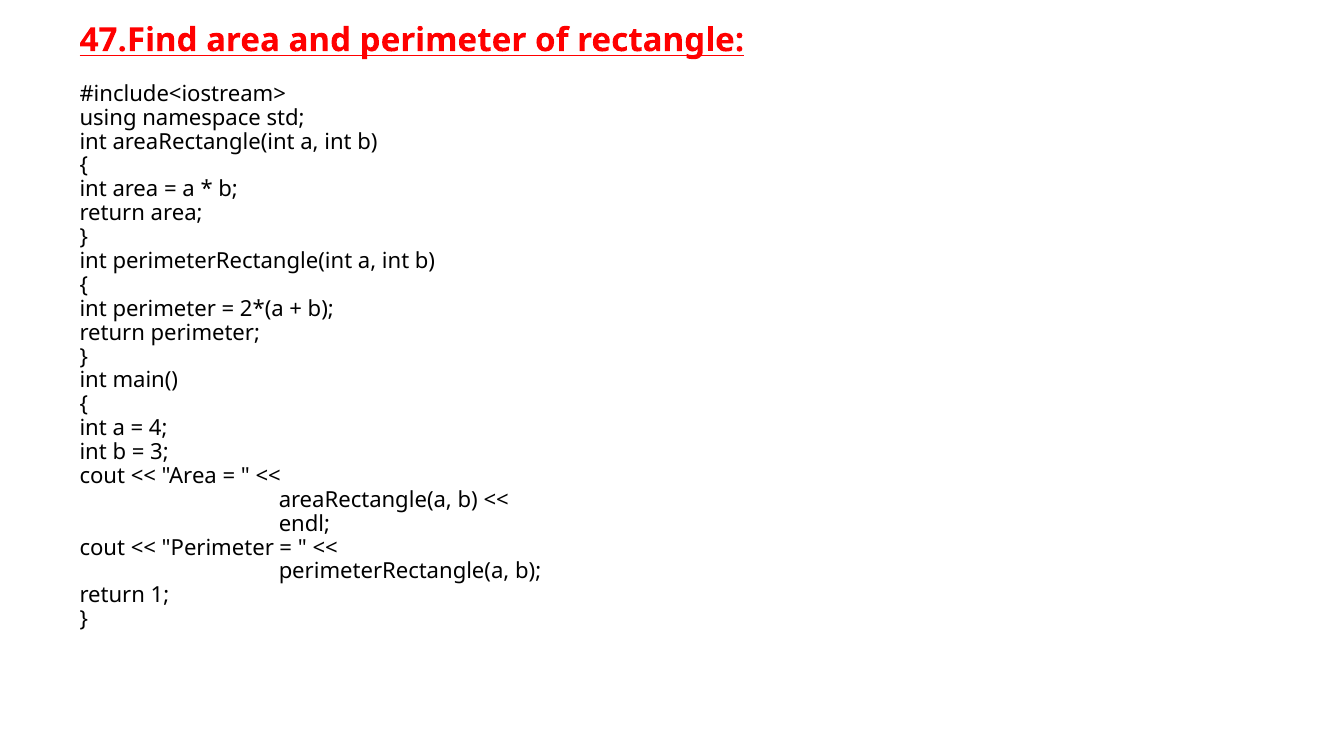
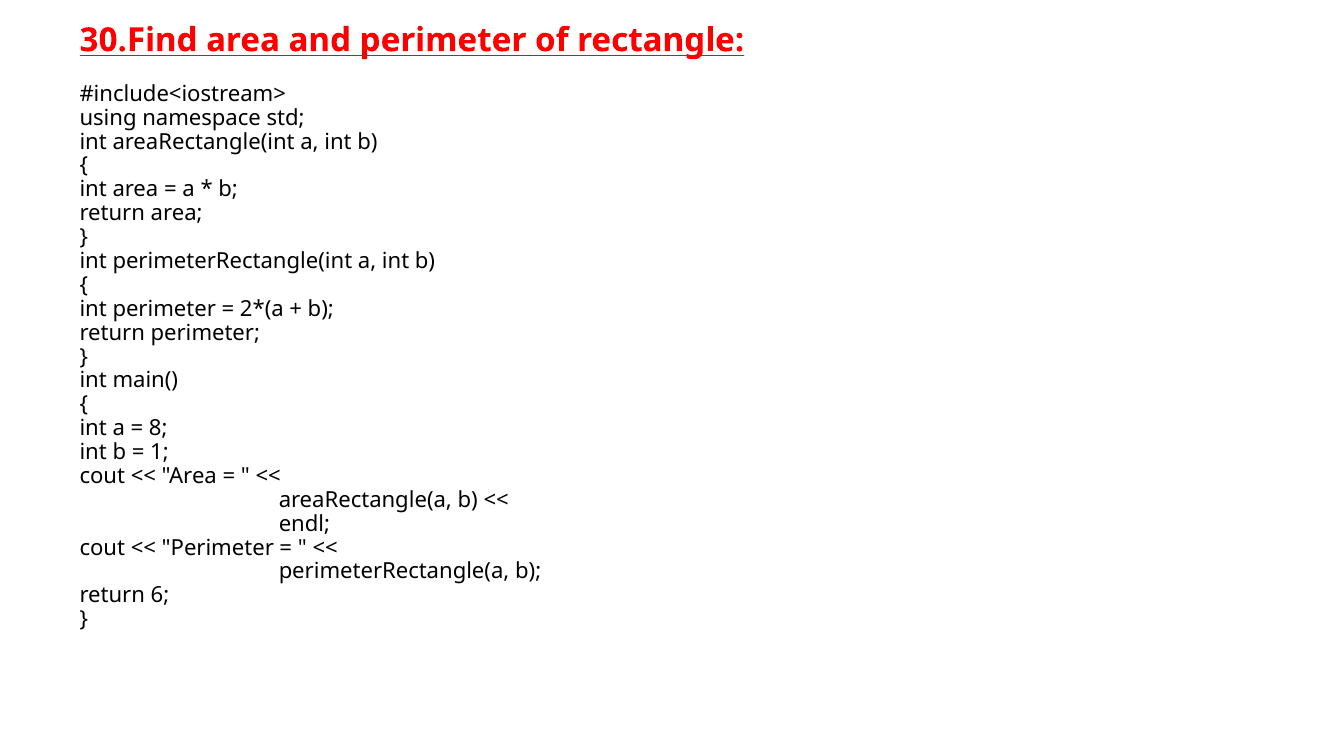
47.Find: 47.Find -> 30.Find
4: 4 -> 8
3: 3 -> 1
1: 1 -> 6
